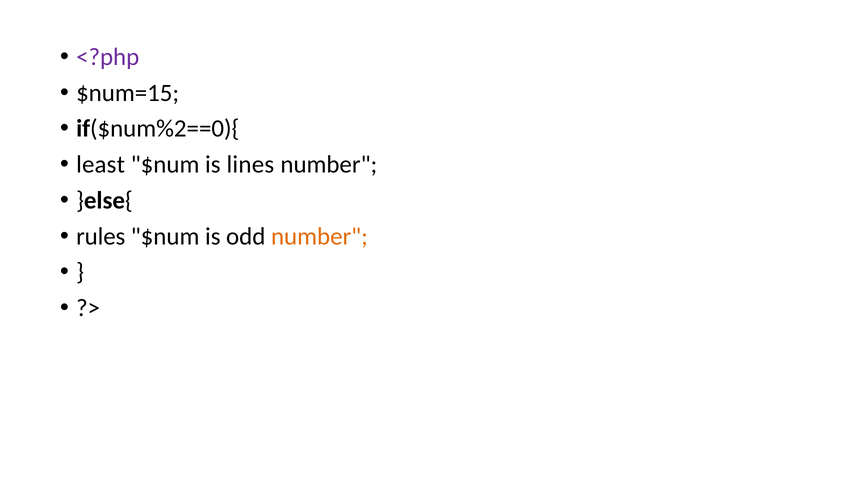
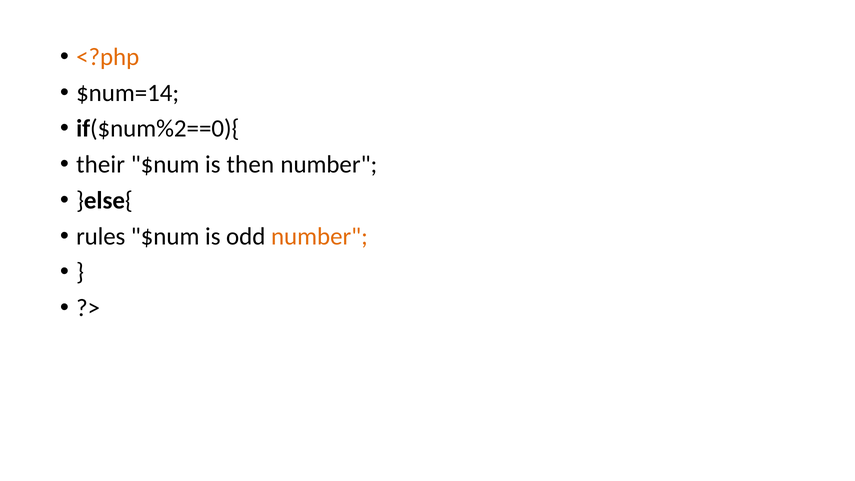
<?php colour: purple -> orange
$num=15: $num=15 -> $num=14
least: least -> their
lines: lines -> then
